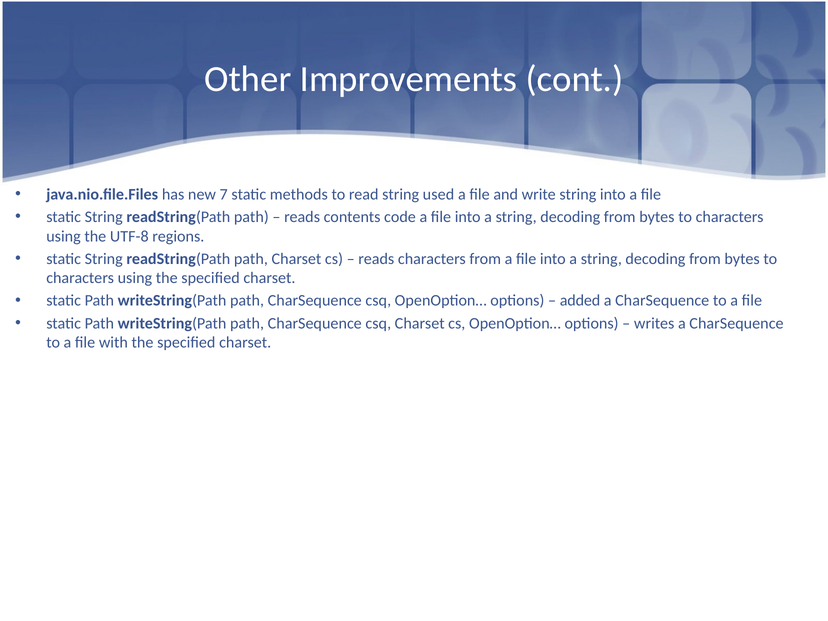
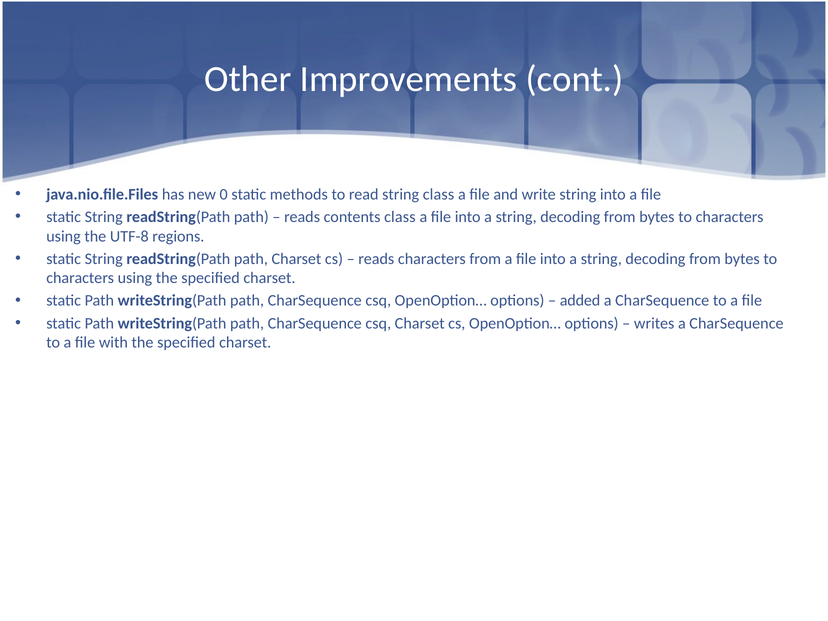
7: 7 -> 0
string used: used -> class
contents code: code -> class
